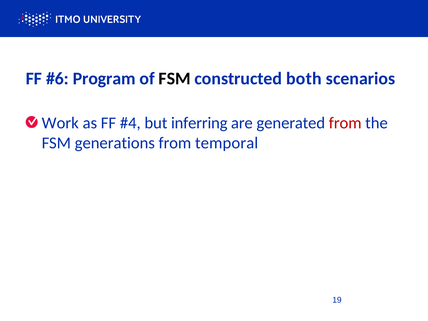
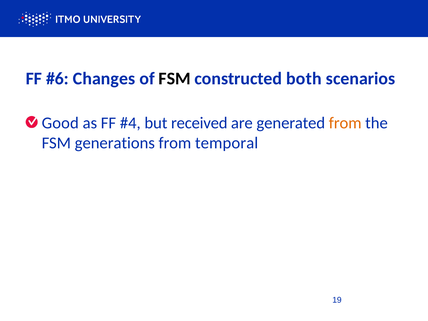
Program: Program -> Changes
Work: Work -> Good
inferring: inferring -> received
from at (345, 123) colour: red -> orange
